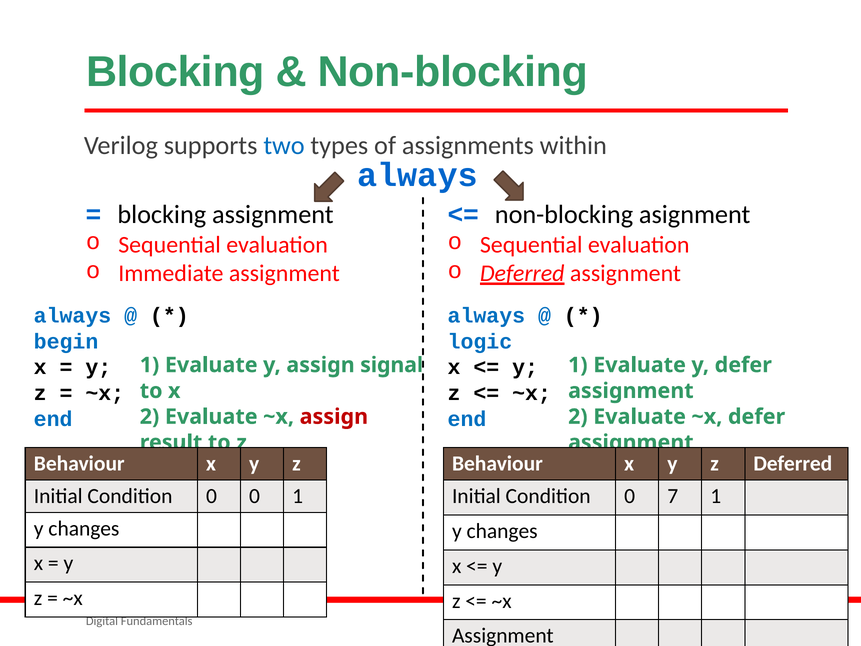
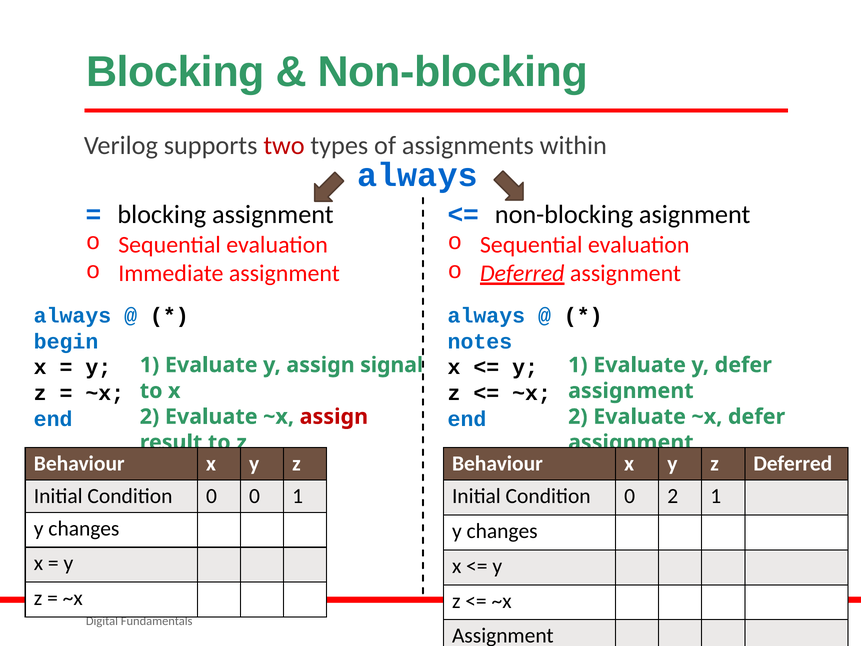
two colour: blue -> red
logic: logic -> notes
7 at (673, 496): 7 -> 2
